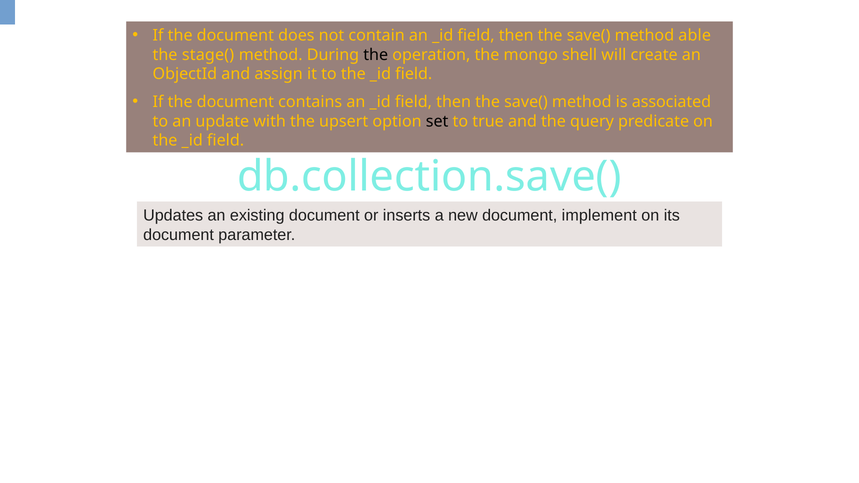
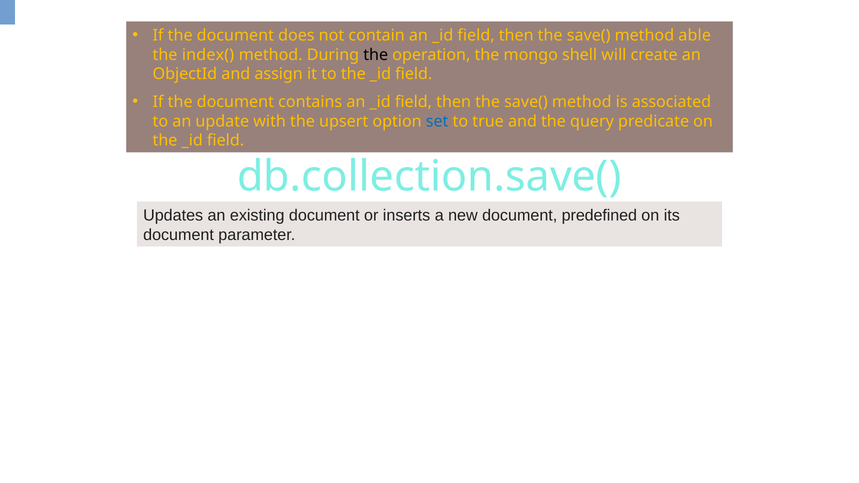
stage(: stage( -> index(
set colour: black -> blue
implement: implement -> predefined
